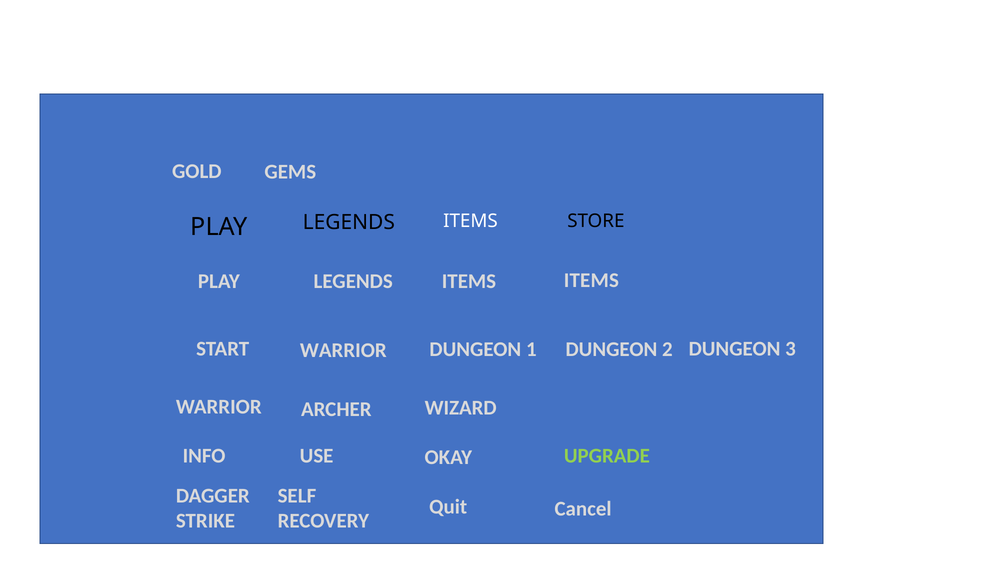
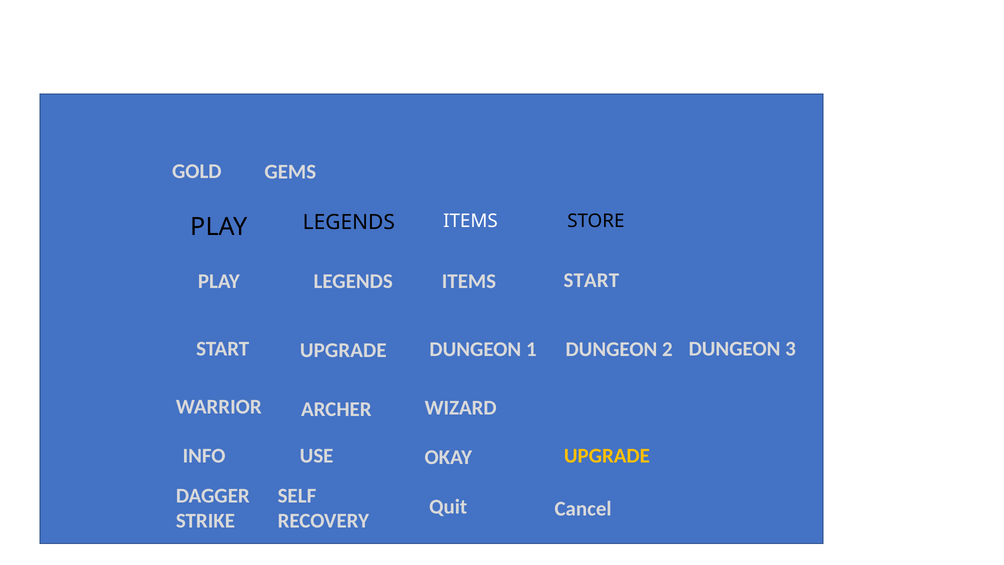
ITEMS ITEMS: ITEMS -> START
WARRIOR at (343, 350): WARRIOR -> UPGRADE
UPGRADE at (607, 455) colour: light green -> yellow
